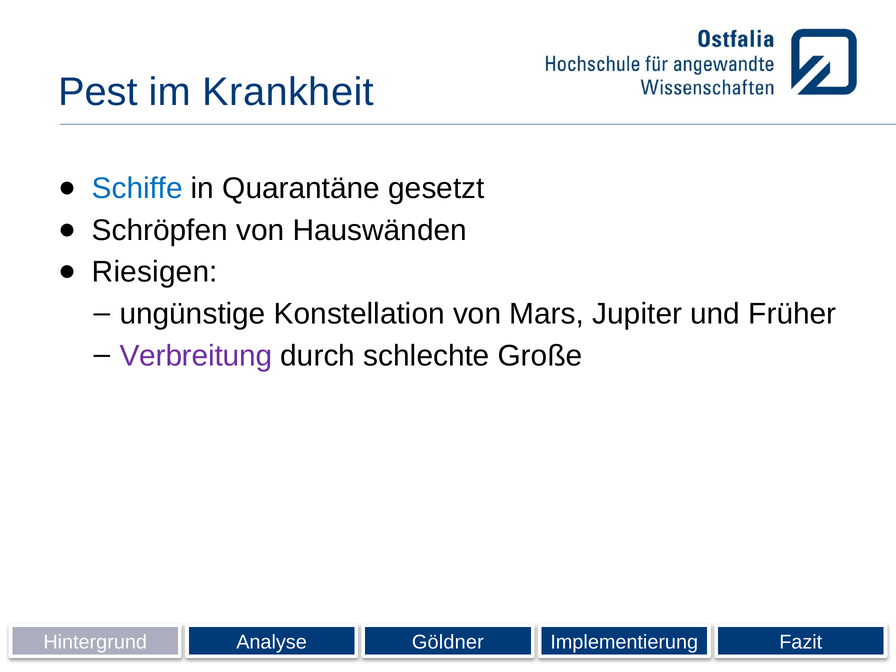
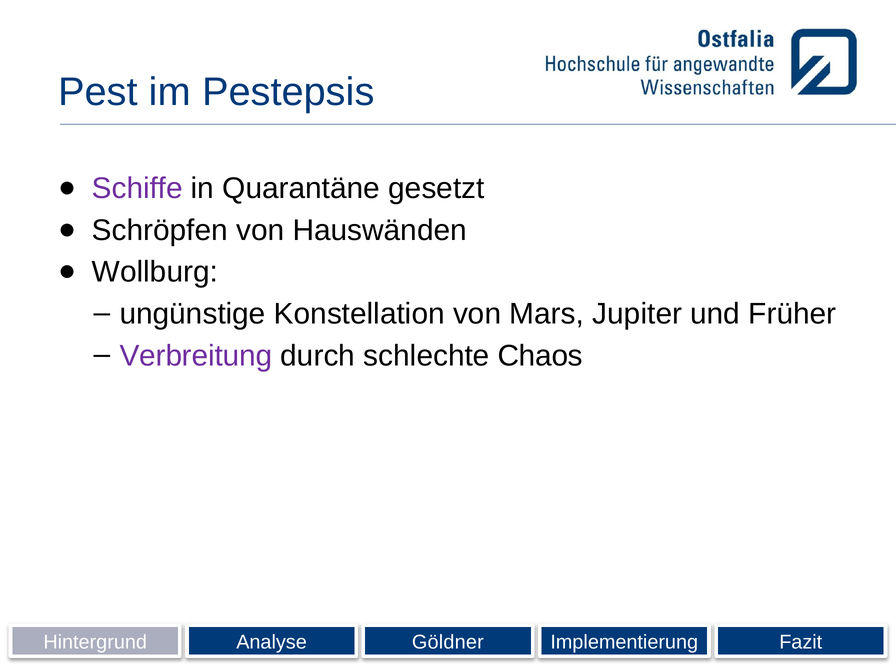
Krankheit: Krankheit -> Pestepsis
Schiffe colour: blue -> purple
Riesigen: Riesigen -> Wollburg
Große: Große -> Chaos
